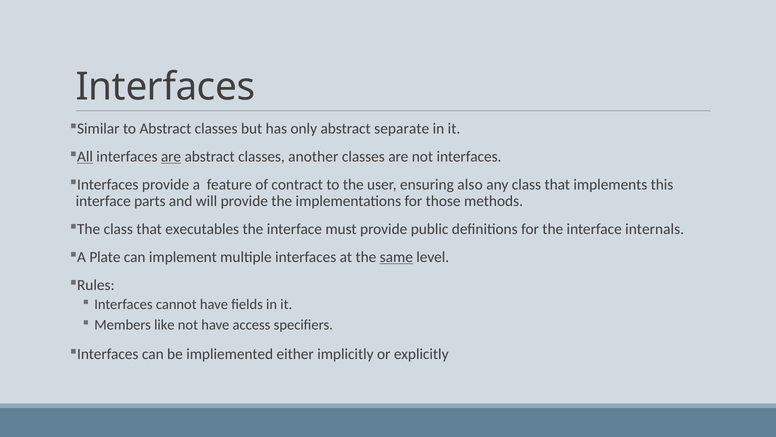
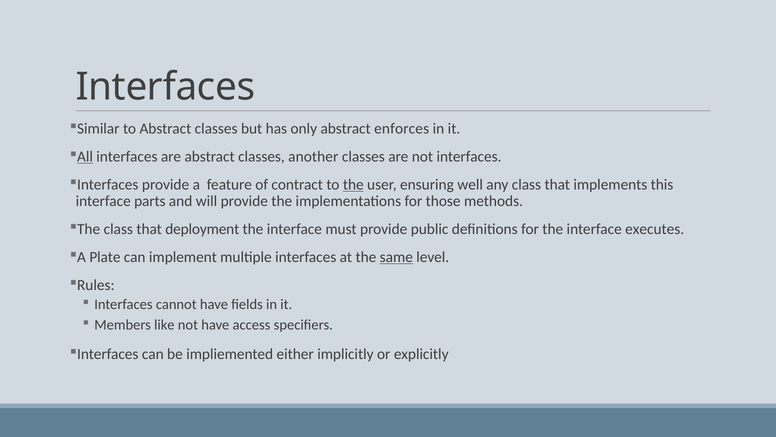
separate: separate -> enforces
are at (171, 156) underline: present -> none
the at (353, 184) underline: none -> present
also: also -> well
executables: executables -> deployment
internals: internals -> executes
